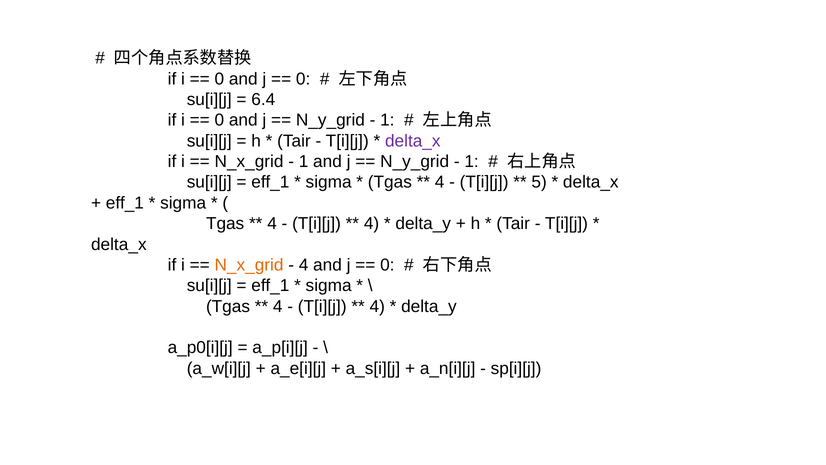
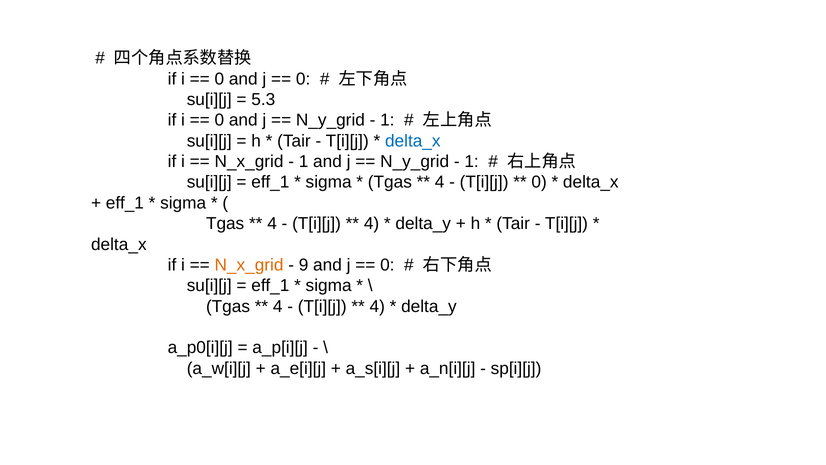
6.4: 6.4 -> 5.3
delta_x at (413, 141) colour: purple -> blue
5 at (539, 182): 5 -> 0
4 at (304, 265): 4 -> 9
